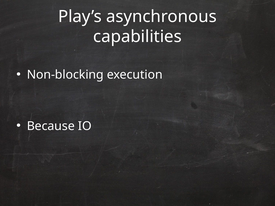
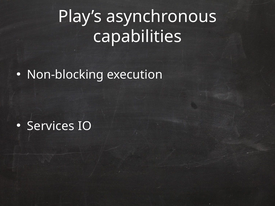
Because: Because -> Services
